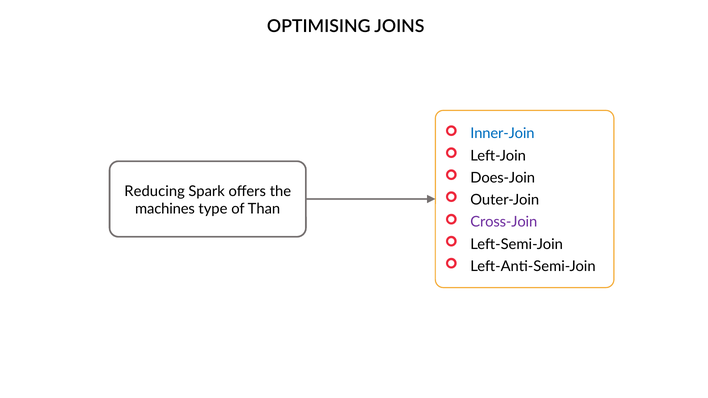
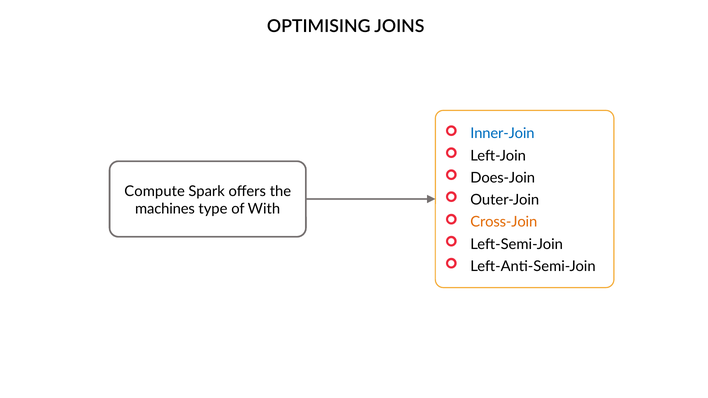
Reducing: Reducing -> Compute
Than: Than -> With
Cross-Join colour: purple -> orange
